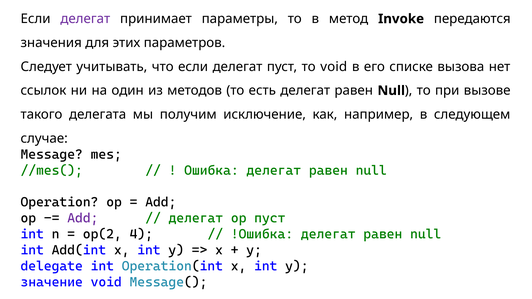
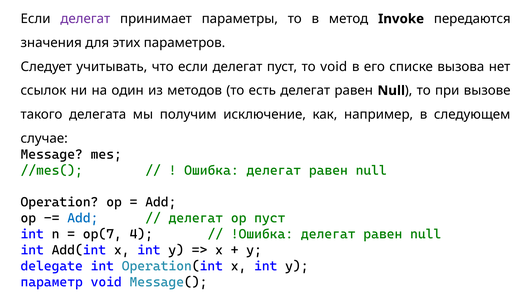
Add at (83, 218) colour: purple -> blue
op(2: op(2 -> op(7
значение: значение -> параметр
